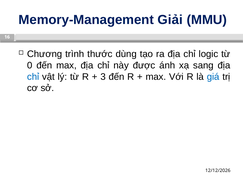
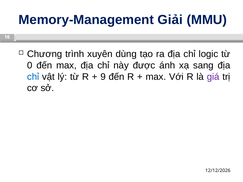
thước: thước -> xuyên
3: 3 -> 9
giá colour: blue -> purple
